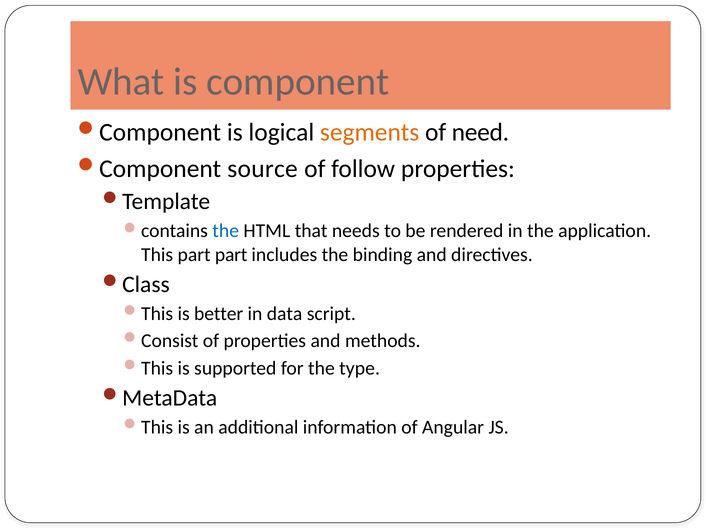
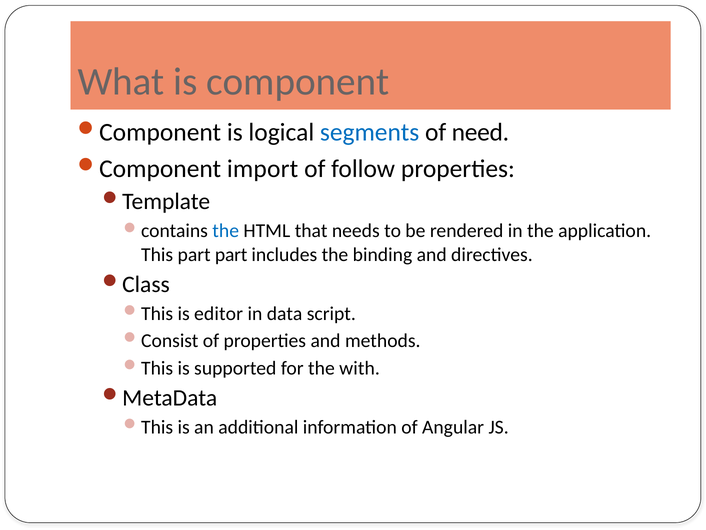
segments colour: orange -> blue
source: source -> import
better: better -> editor
type: type -> with
